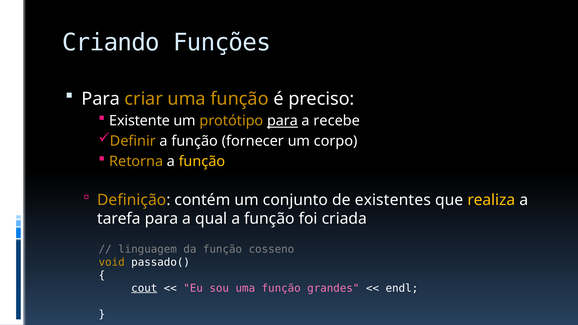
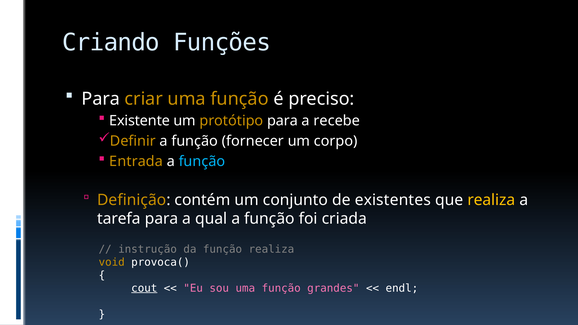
para at (283, 121) underline: present -> none
Retorna: Retorna -> Entrada
função at (202, 161) colour: yellow -> light blue
linguagem: linguagem -> instrução
função cosseno: cosseno -> realiza
passado(: passado( -> provoca(
